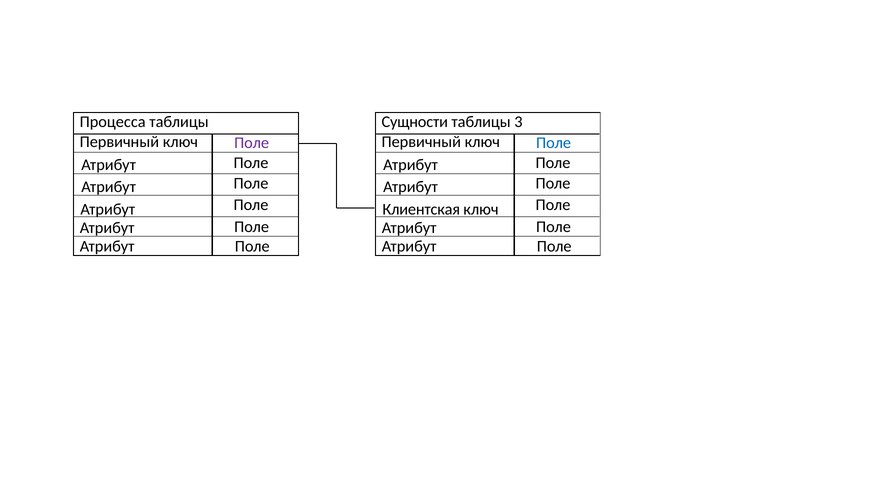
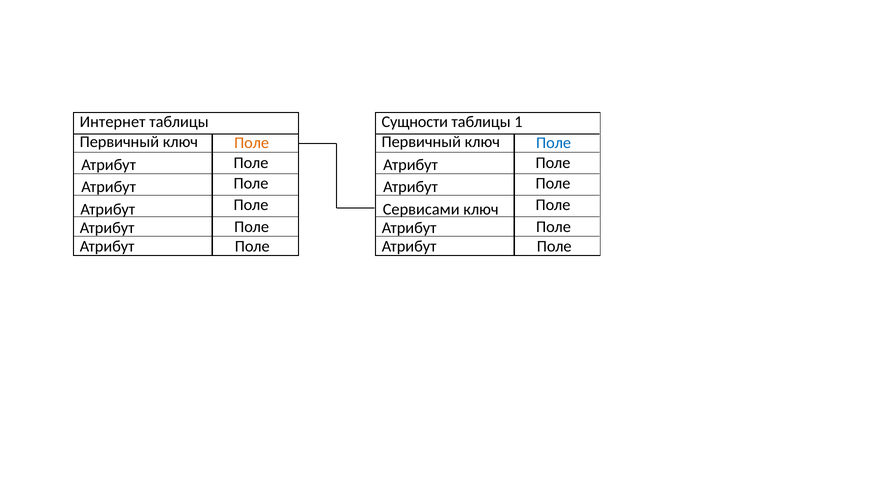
Процесса: Процесса -> Интернет
3: 3 -> 1
Поле at (252, 143) colour: purple -> orange
Клиентская: Клиентская -> Сервисами
